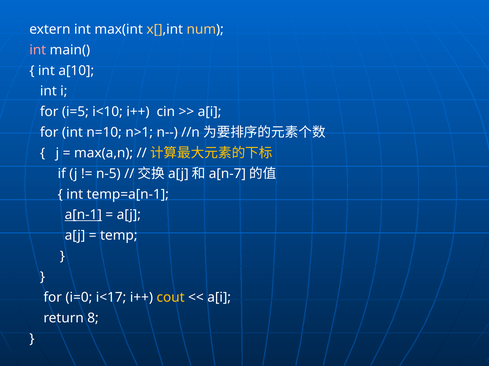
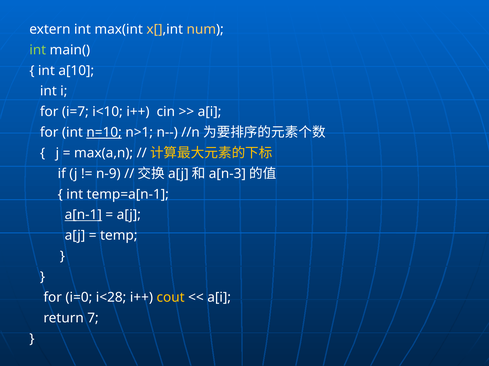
int at (38, 50) colour: pink -> light green
i=5: i=5 -> i=7
n=10 underline: none -> present
n-5: n-5 -> n-9
a[n-7: a[n-7 -> a[n-3
i<17: i<17 -> i<28
8: 8 -> 7
